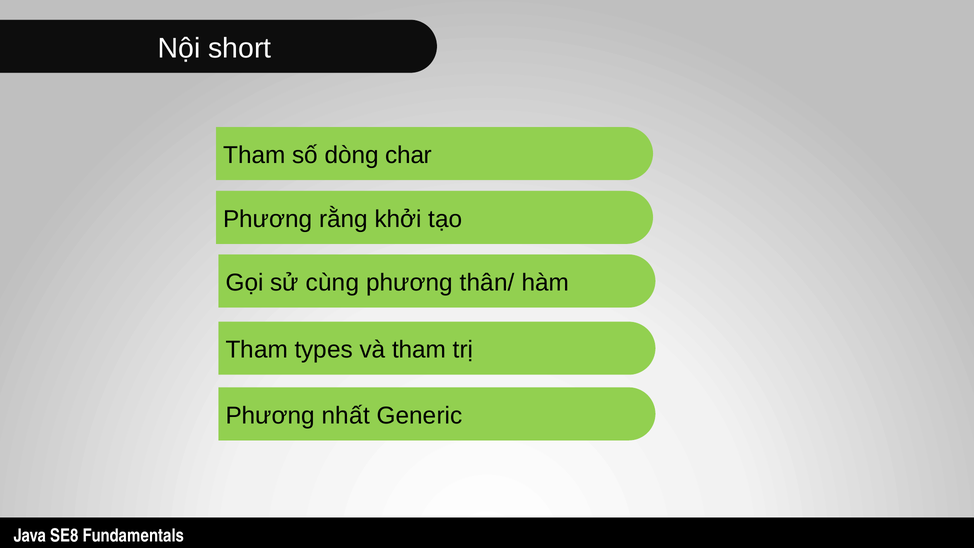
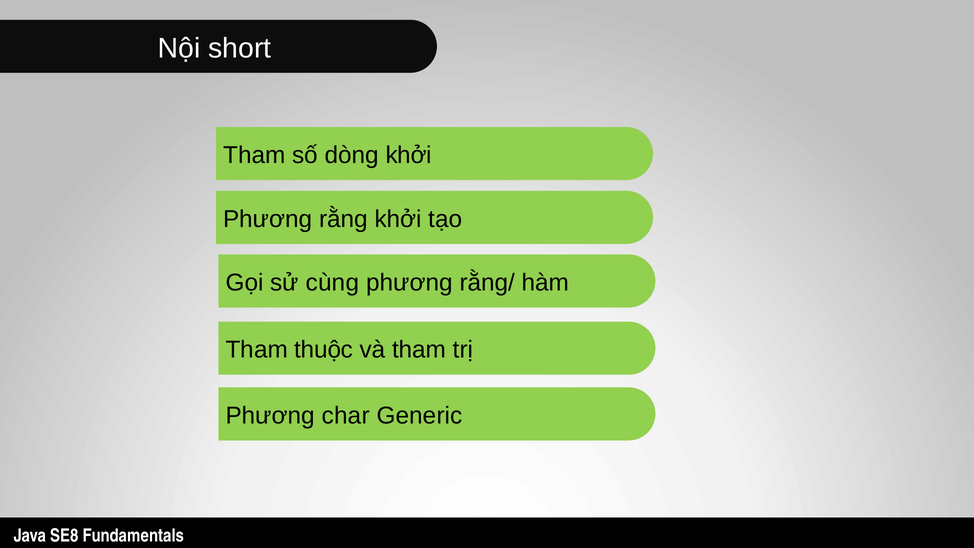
dòng char: char -> khởi
thân/: thân/ -> rằng/
types: types -> thuộc
nhất: nhất -> char
